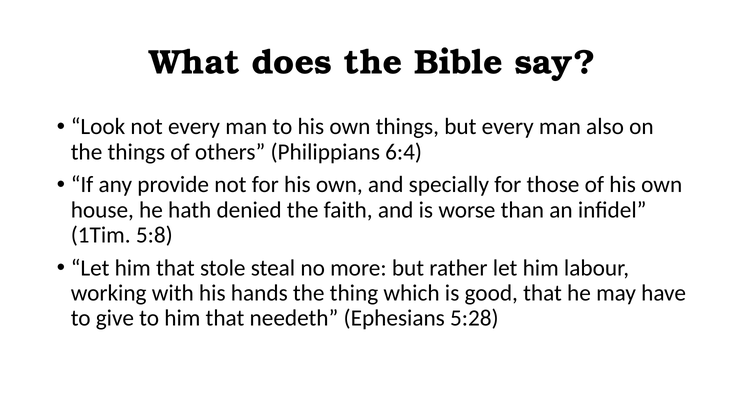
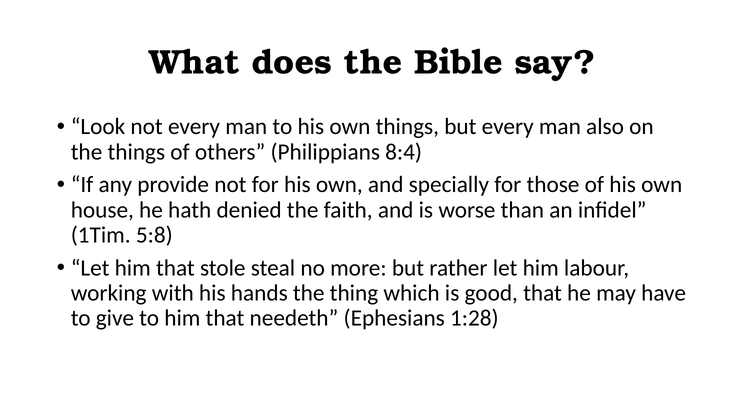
6:4: 6:4 -> 8:4
5:28: 5:28 -> 1:28
